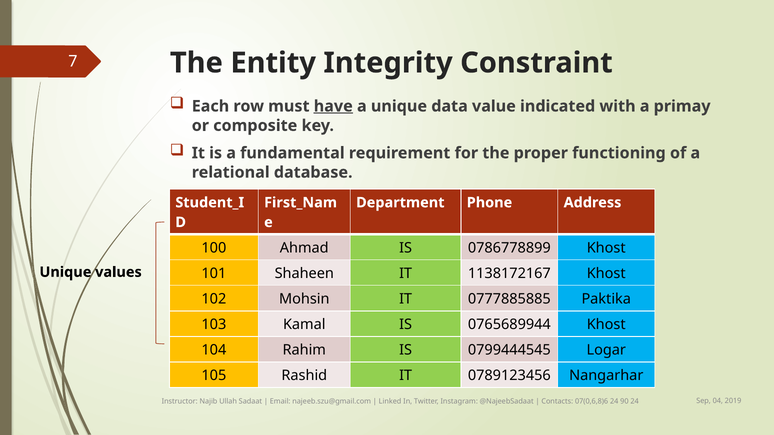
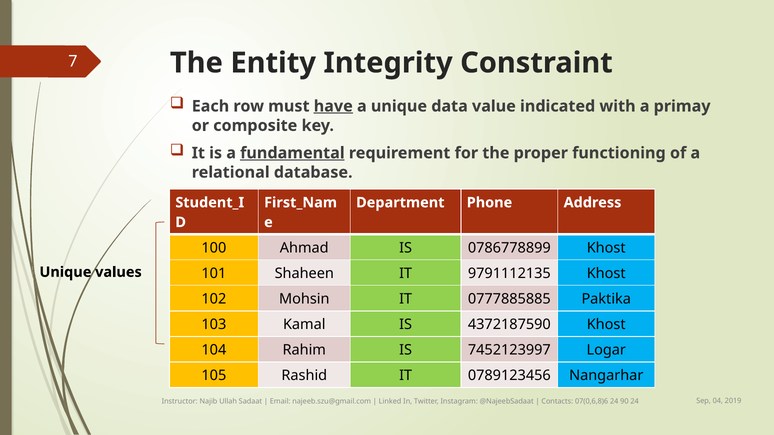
fundamental underline: none -> present
1138172167: 1138172167 -> 9791112135
0765689944: 0765689944 -> 4372187590
0799444545: 0799444545 -> 7452123997
